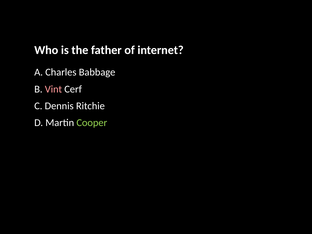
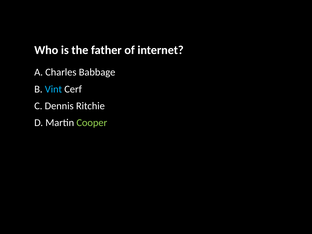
Vint colour: pink -> light blue
